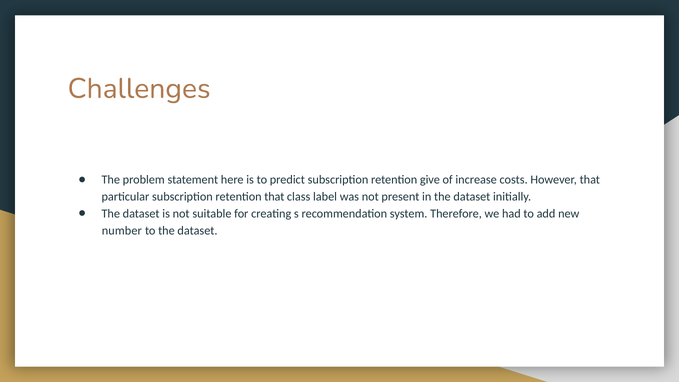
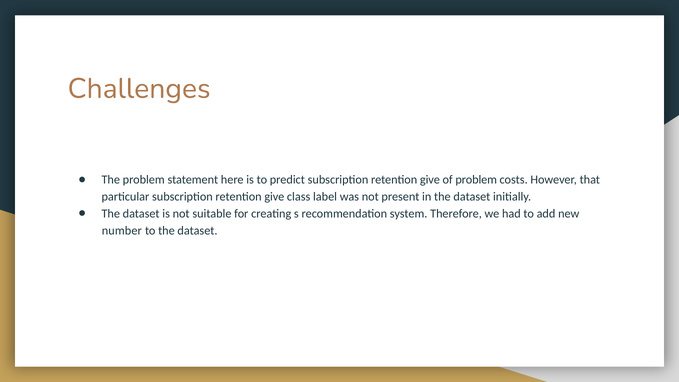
of increase: increase -> problem
particular subscription retention that: that -> give
